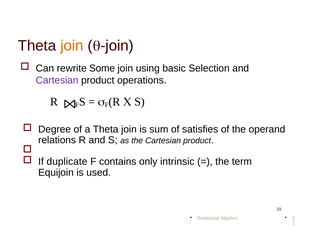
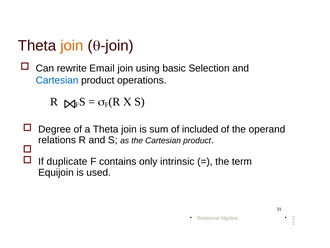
Some: Some -> Email
Cartesian at (57, 80) colour: purple -> blue
satisfies: satisfies -> included
